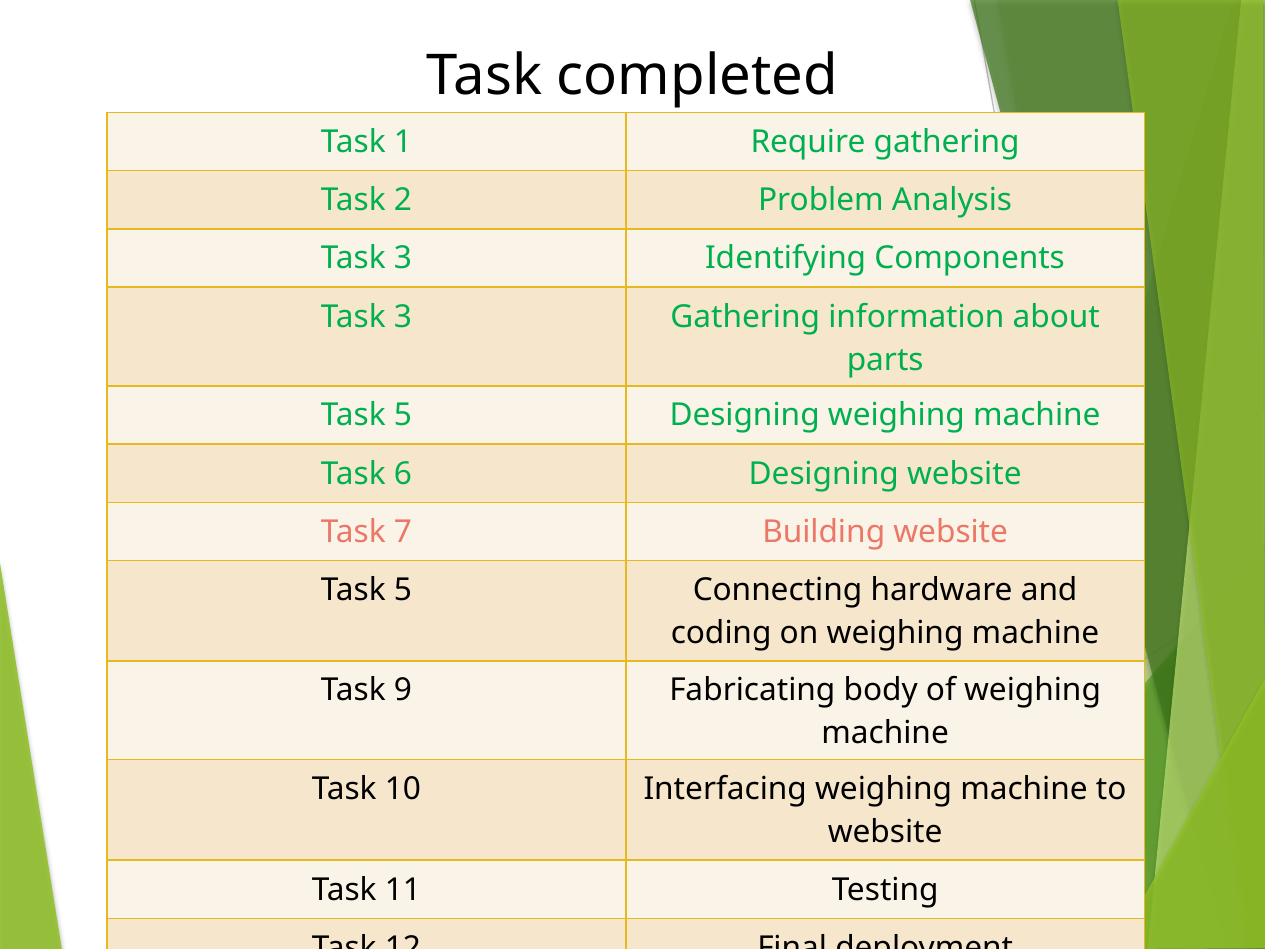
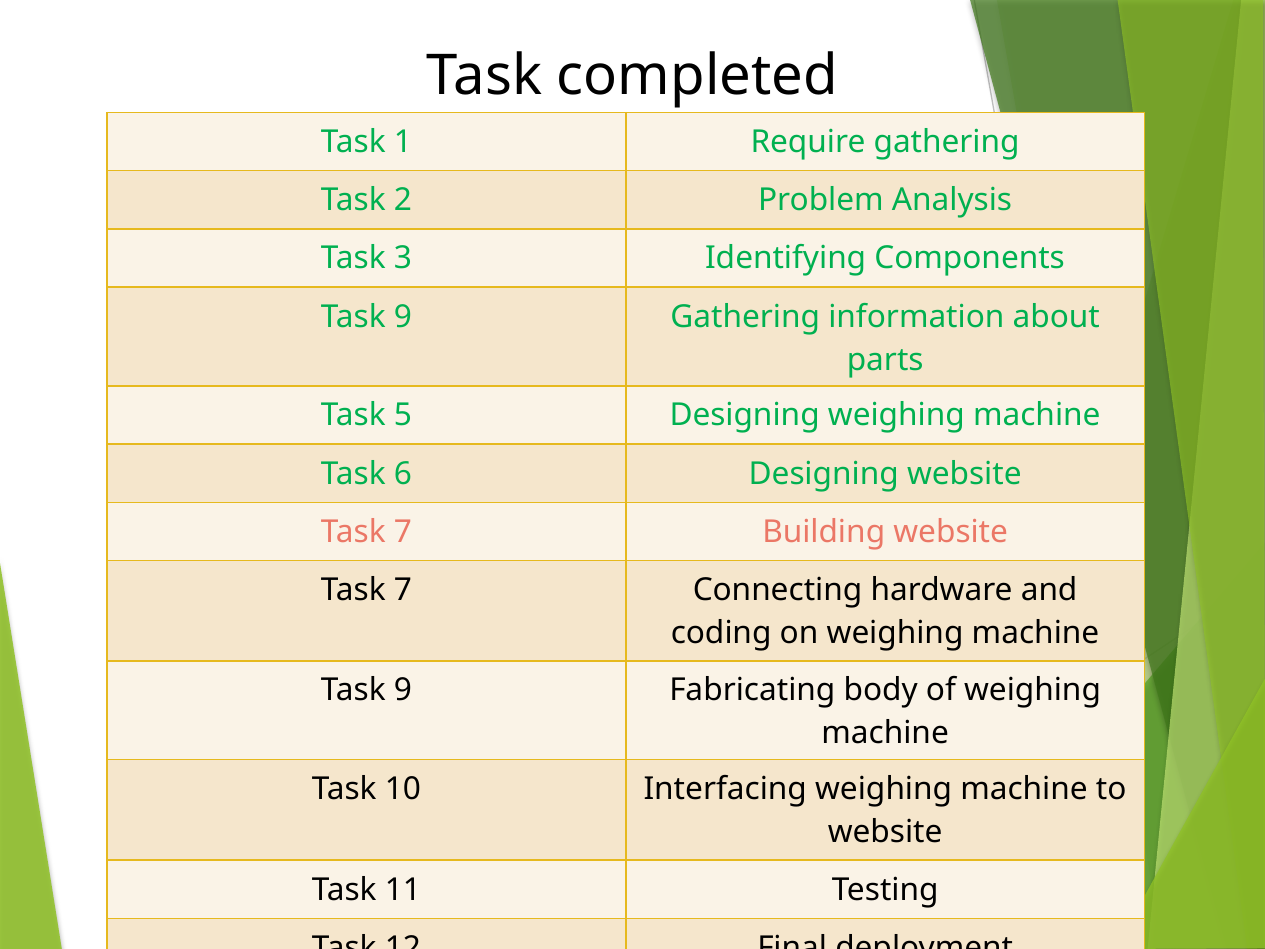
3 at (403, 317): 3 -> 9
5 at (403, 590): 5 -> 7
